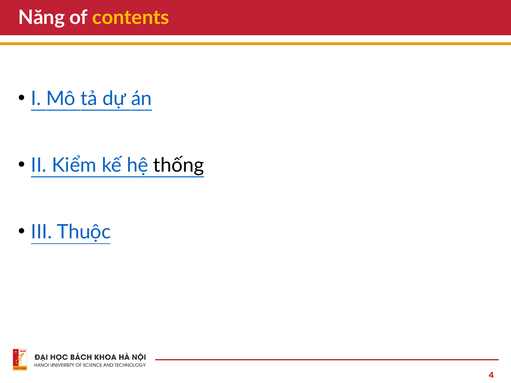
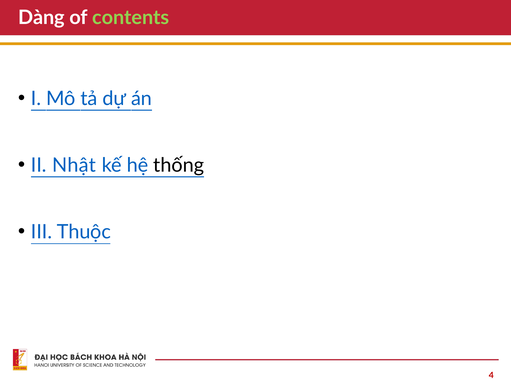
Năng: Năng -> Dàng
contents colour: yellow -> light green
Kiểm: Kiểm -> Nhật
